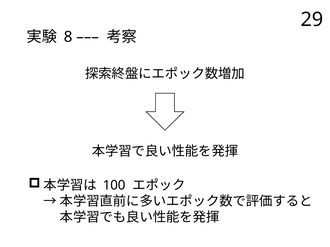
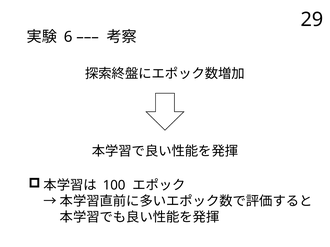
8: 8 -> 6
